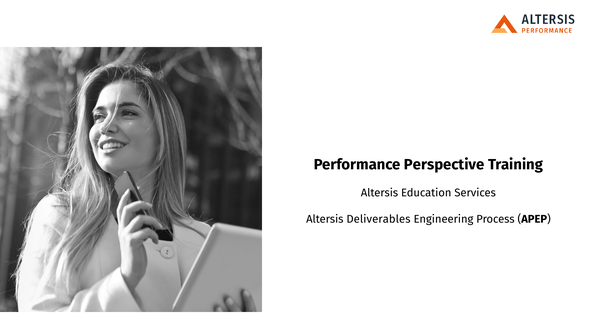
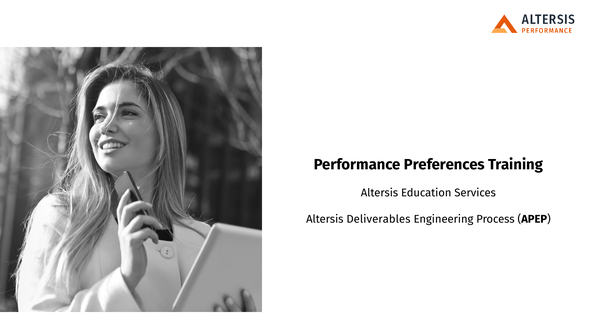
Perspective: Perspective -> Preferences
